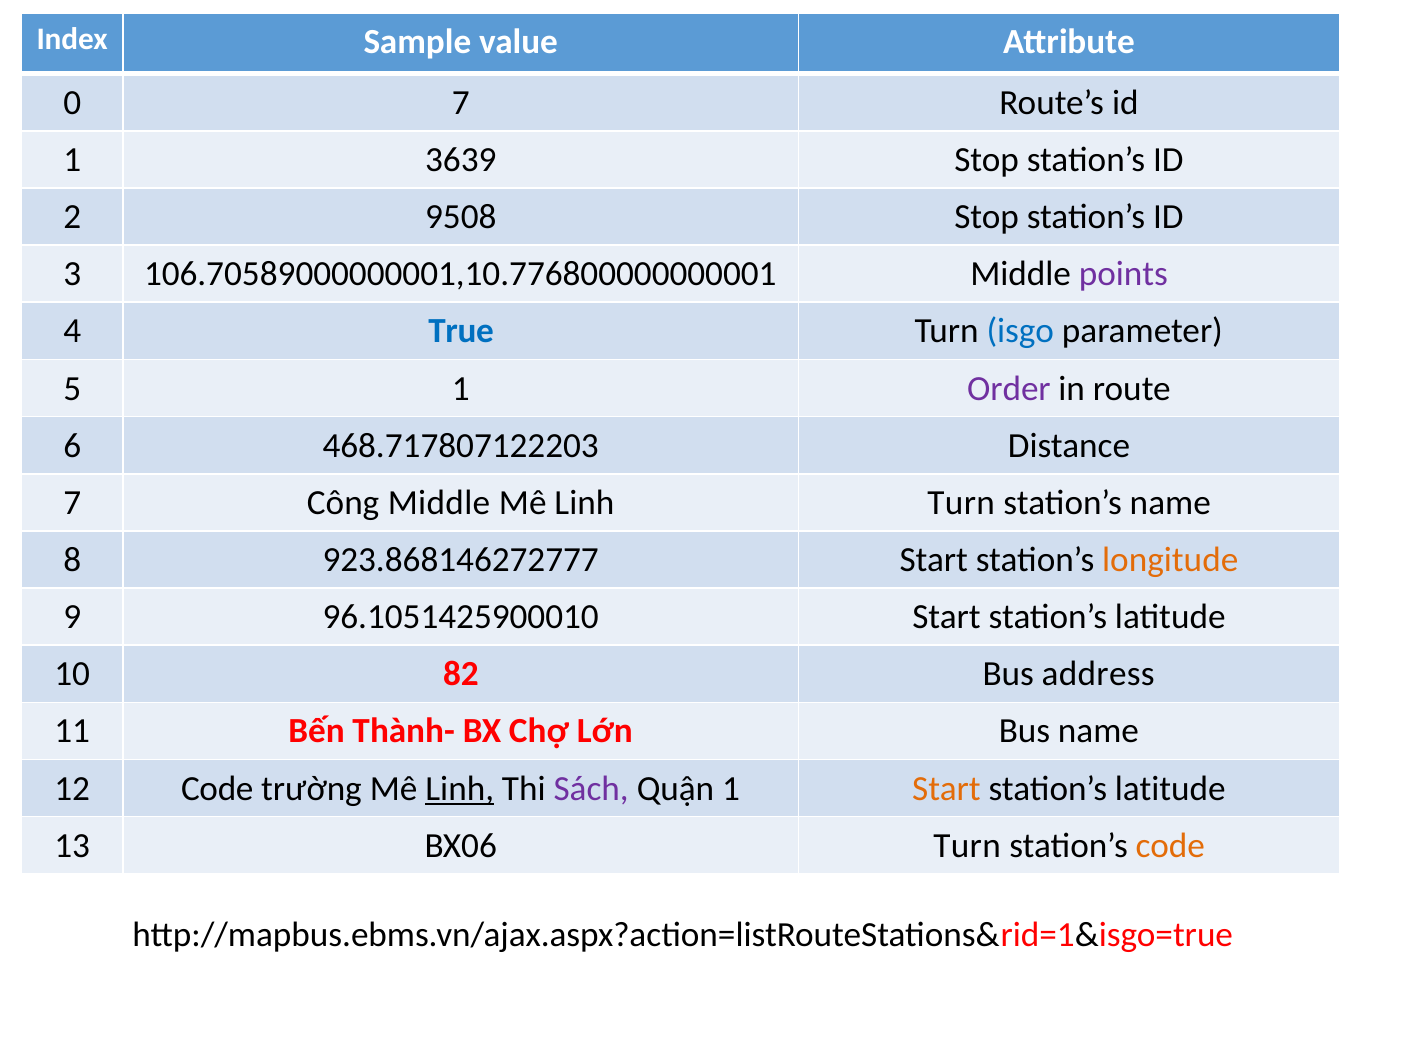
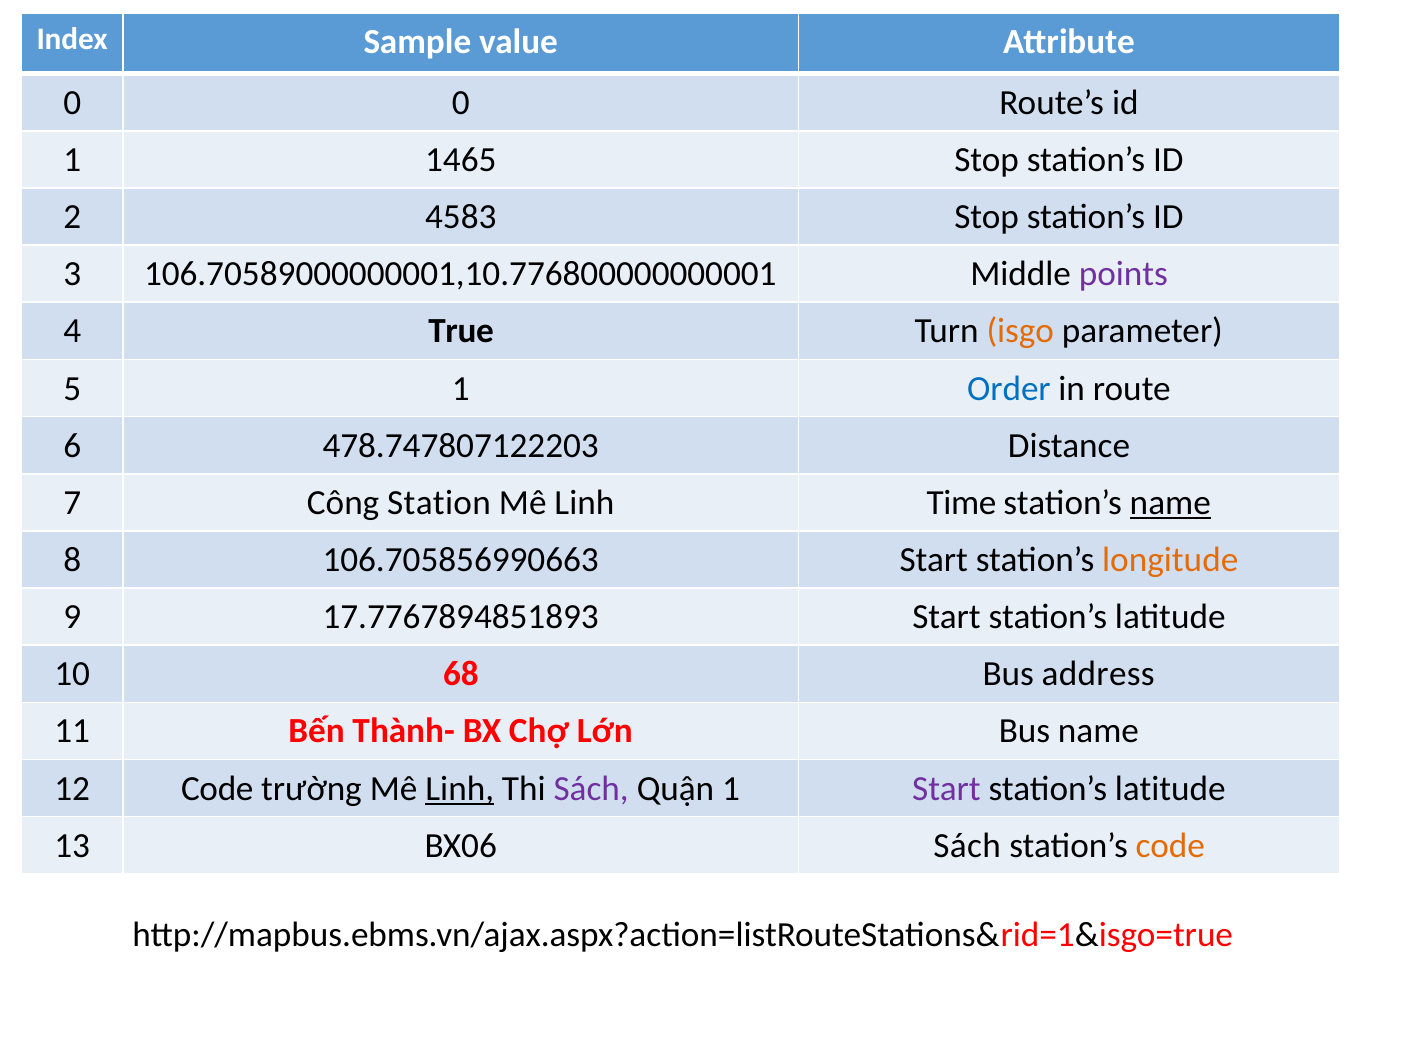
0 7: 7 -> 0
3639: 3639 -> 1465
9508: 9508 -> 4583
True colour: blue -> black
isgo colour: blue -> orange
Order colour: purple -> blue
468.717807122203: 468.717807122203 -> 478.747807122203
Công Middle: Middle -> Station
Linh Turn: Turn -> Time
name at (1170, 503) underline: none -> present
923.868146272777: 923.868146272777 -> 106.705856990663
96.1051425900010: 96.1051425900010 -> 17.7767894851893
82: 82 -> 68
Start at (946, 788) colour: orange -> purple
BX06 Turn: Turn -> Sách
